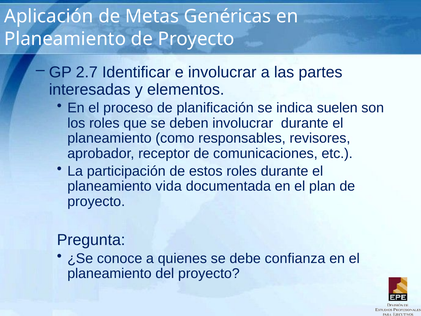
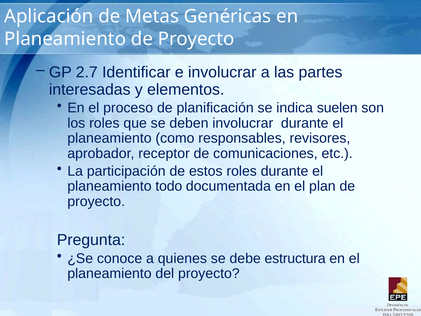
vida: vida -> todo
confianza: confianza -> estructura
